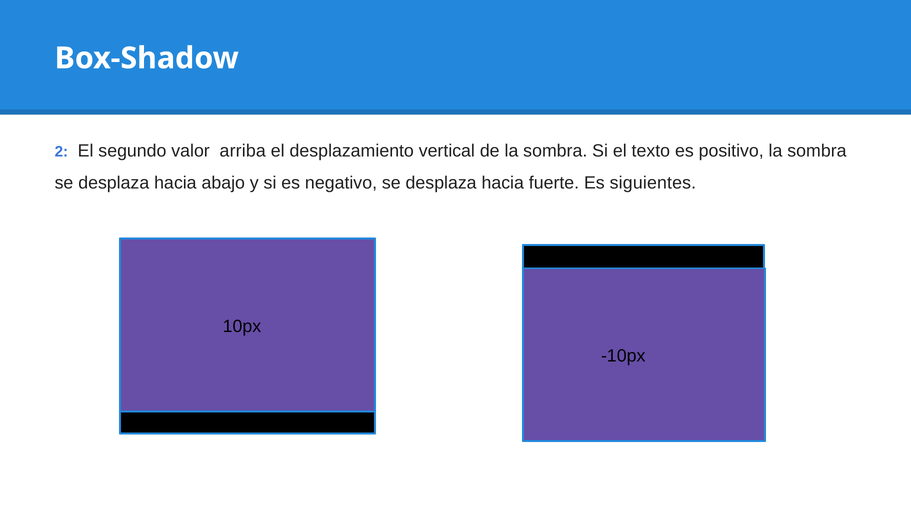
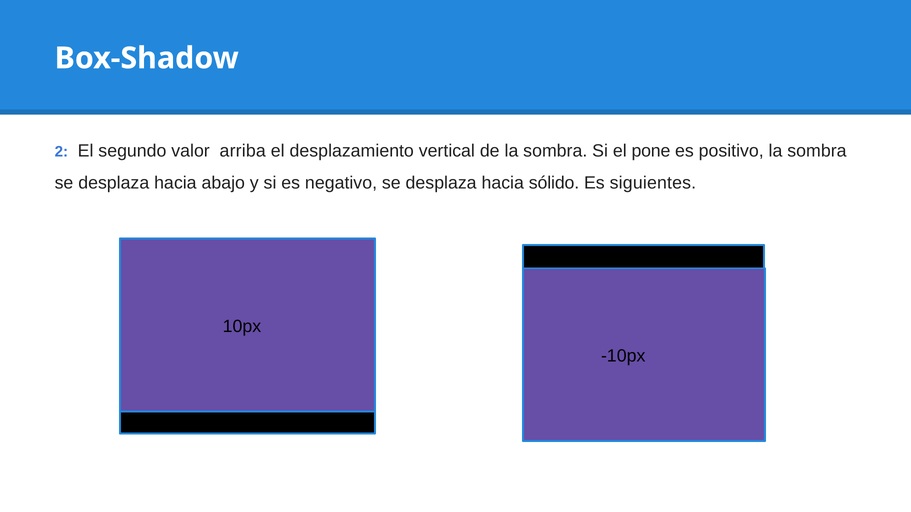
texto: texto -> pone
fuerte: fuerte -> sólido
